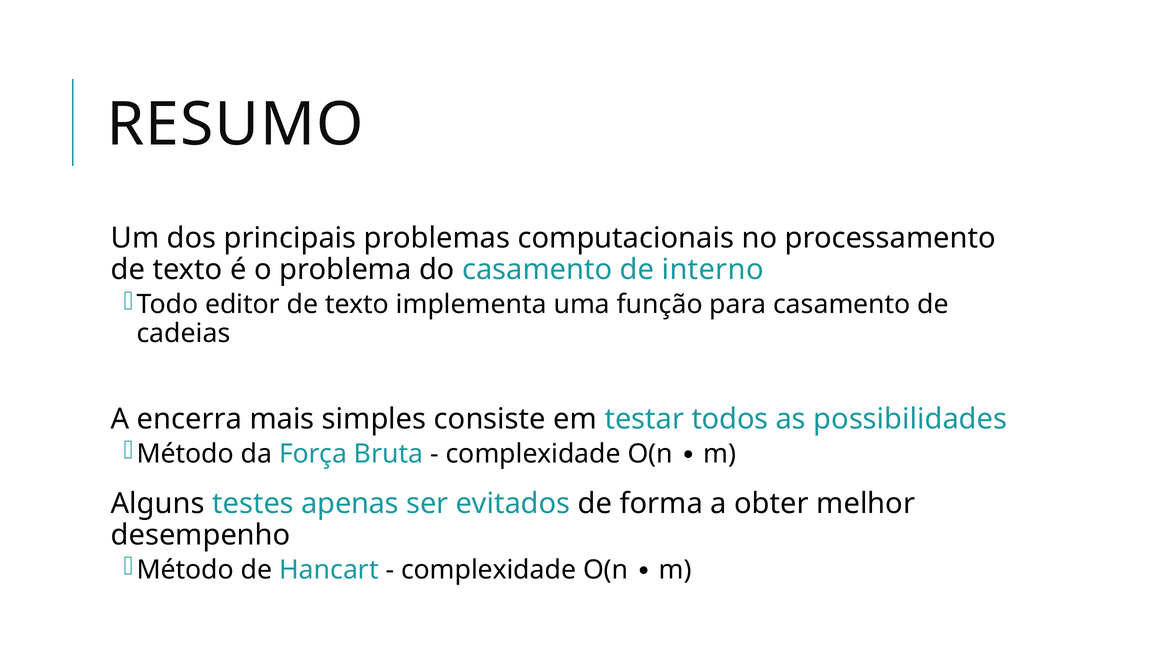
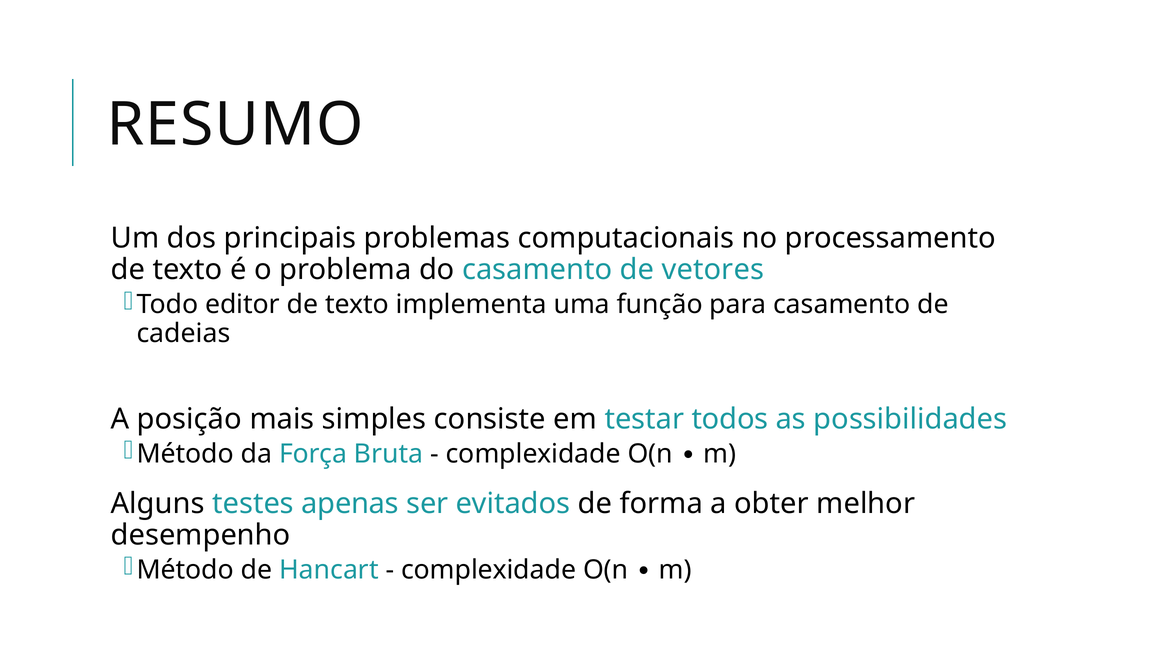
interno: interno -> vetores
encerra: encerra -> posição
